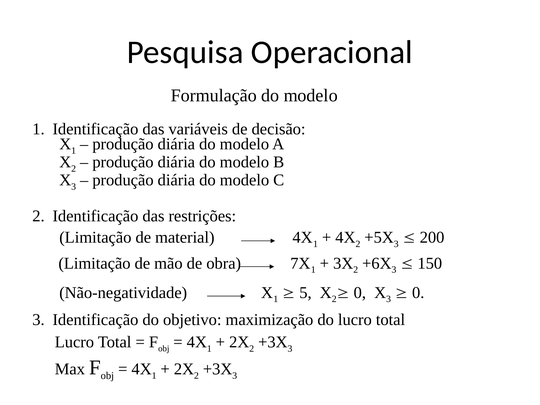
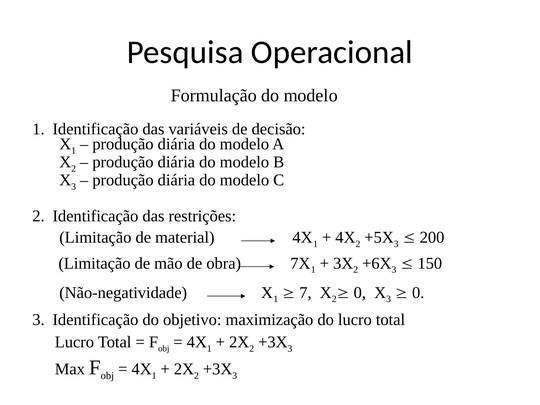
5: 5 -> 7
